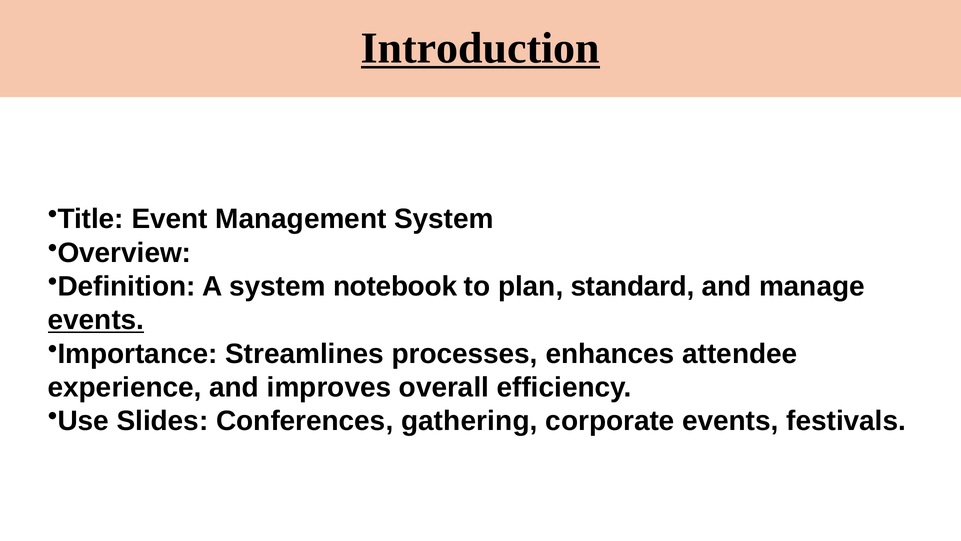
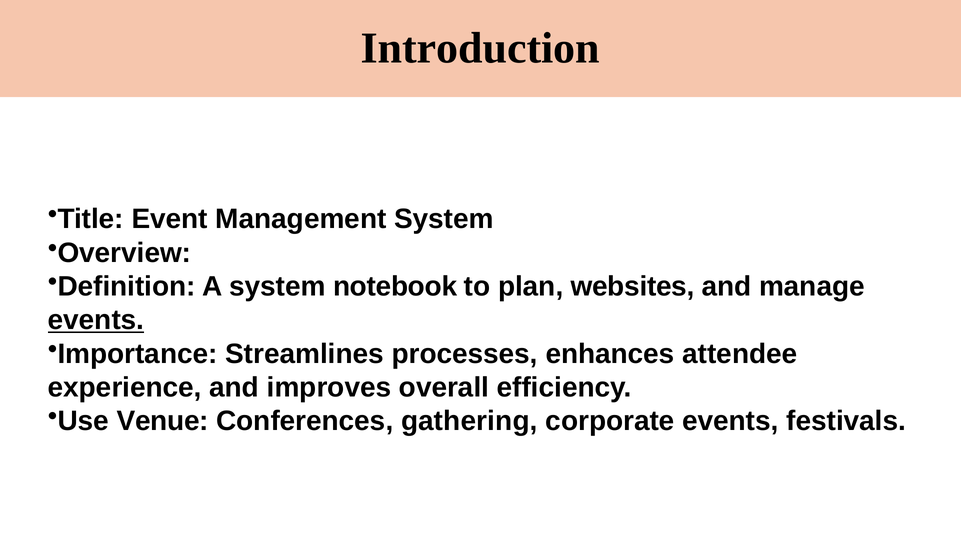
Introduction underline: present -> none
standard: standard -> websites
Slides: Slides -> Venue
